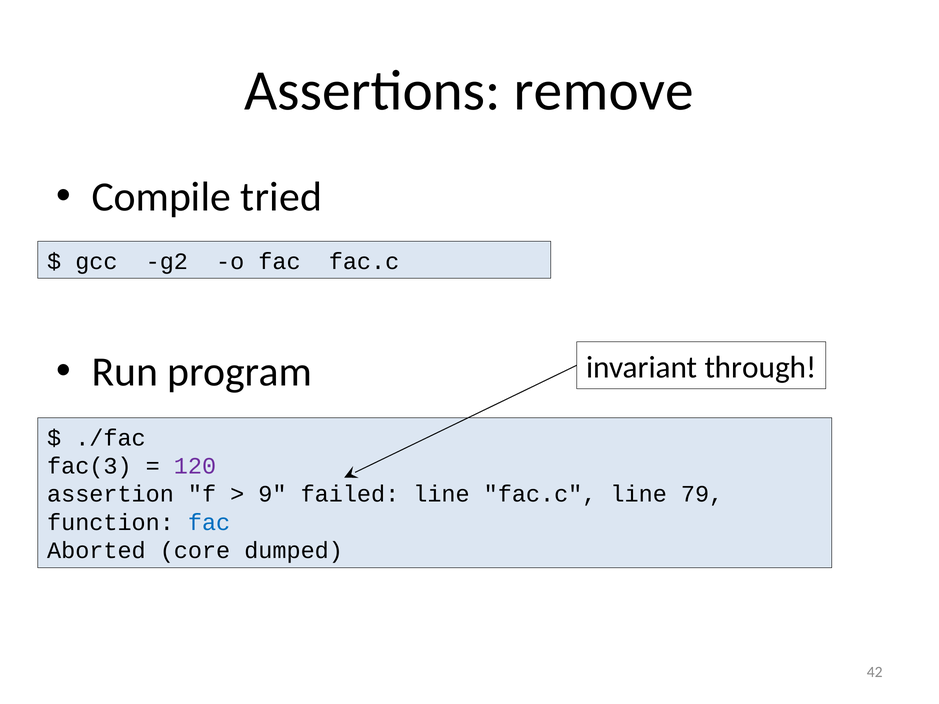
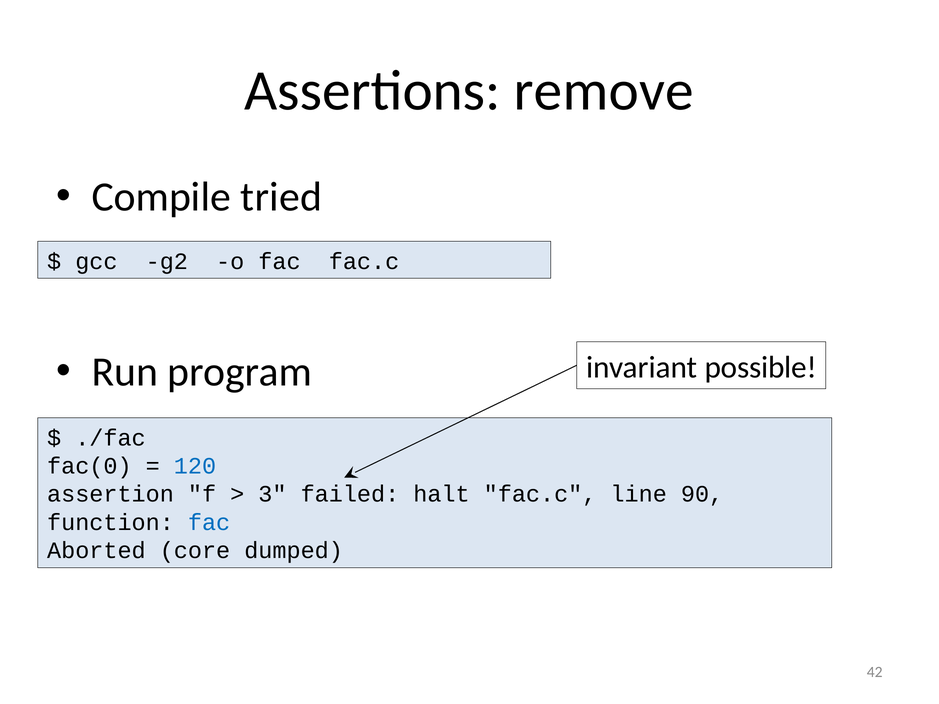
through: through -> possible
fac(3: fac(3 -> fac(0
120 colour: purple -> blue
9: 9 -> 3
failed line: line -> halt
79: 79 -> 90
